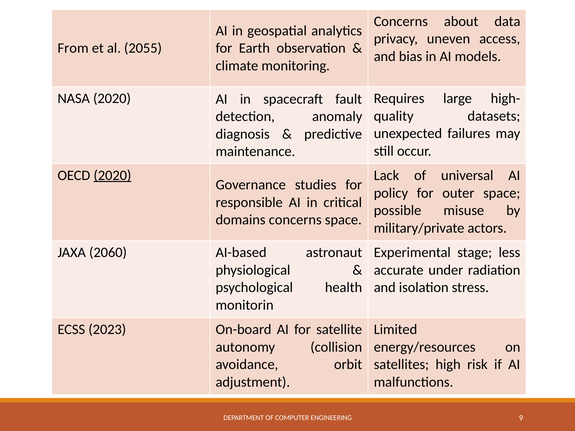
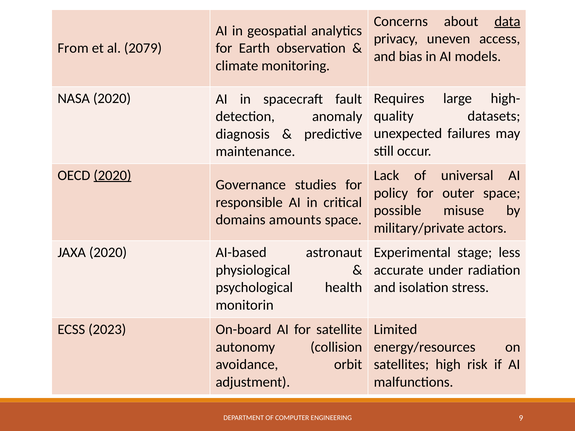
data underline: none -> present
2055: 2055 -> 2079
domains concerns: concerns -> amounts
JAXA 2060: 2060 -> 2020
